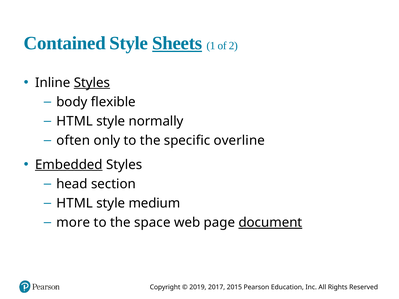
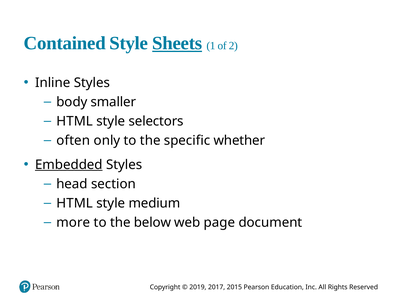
Styles at (92, 83) underline: present -> none
flexible: flexible -> smaller
normally: normally -> selectors
overline: overline -> whether
space: space -> below
document underline: present -> none
